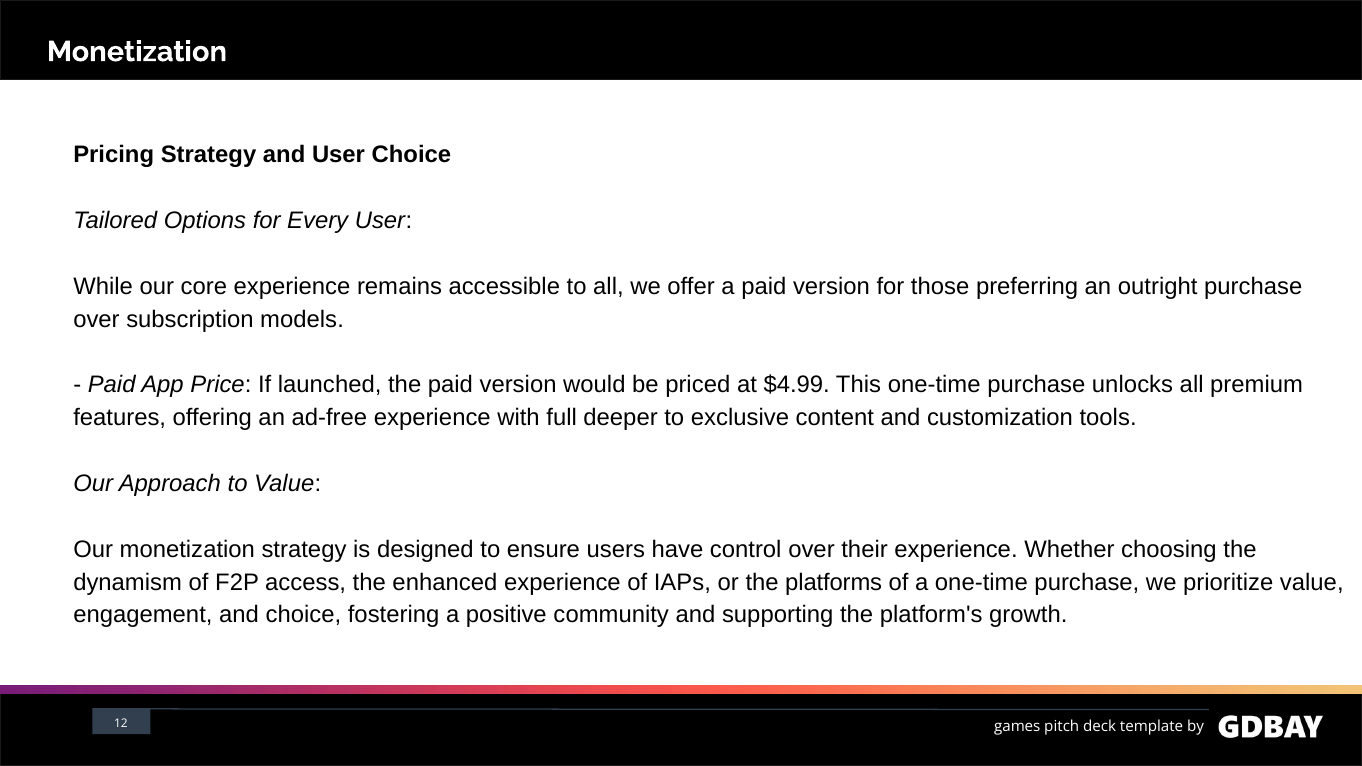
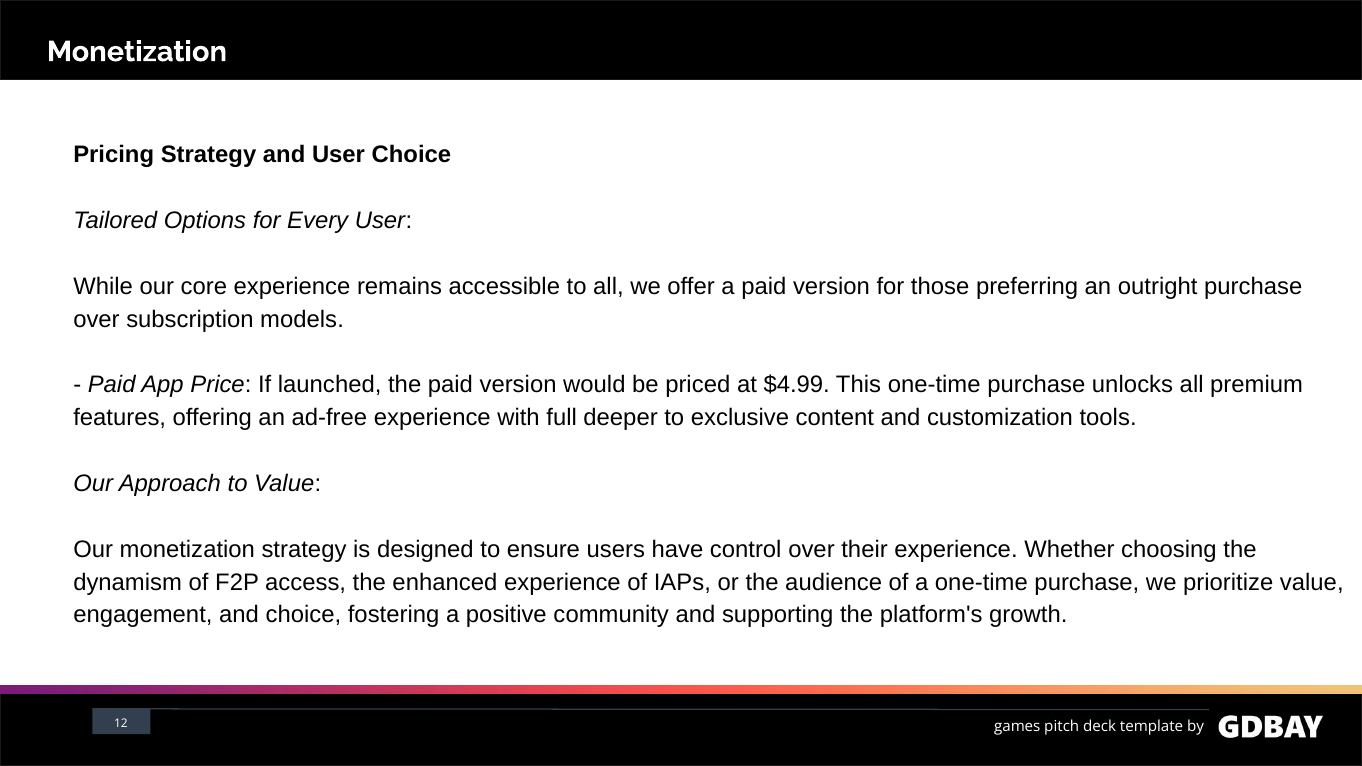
platforms: platforms -> audience
